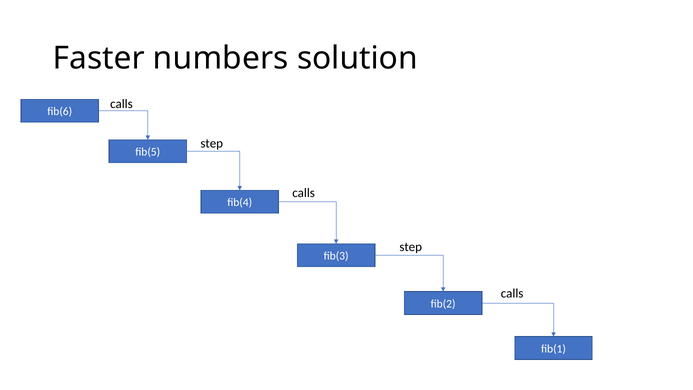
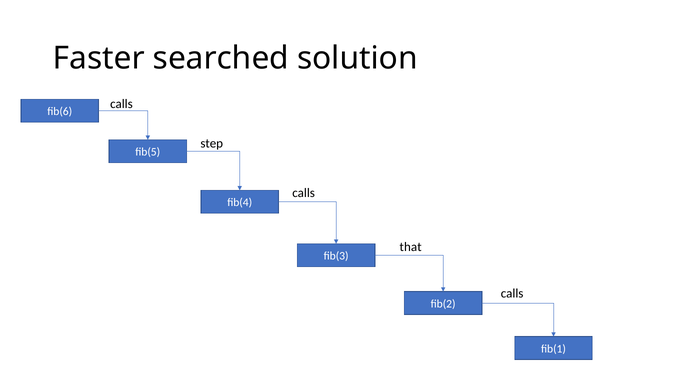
numbers: numbers -> searched
step at (411, 247): step -> that
